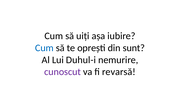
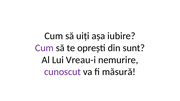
Cum at (44, 48) colour: blue -> purple
Duhul-i: Duhul-i -> Vreau-i
revarsă: revarsă -> măsură
